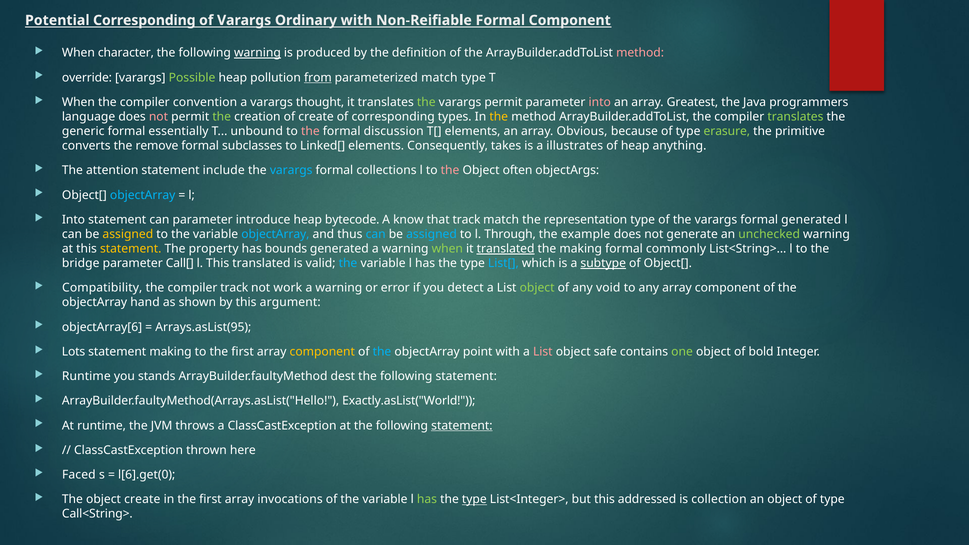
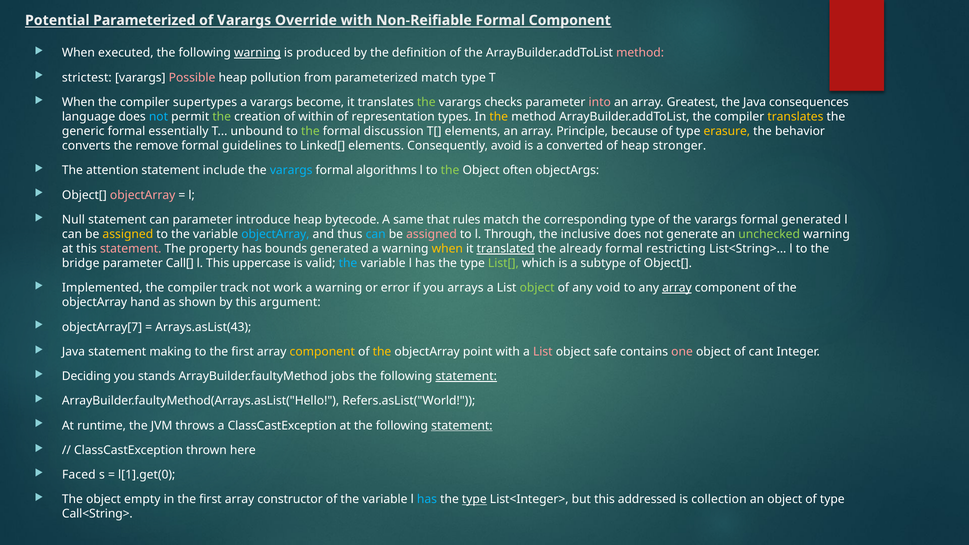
Potential Corresponding: Corresponding -> Parameterized
Ordinary: Ordinary -> Override
character: character -> executed
override: override -> strictest
Possible colour: light green -> pink
from underline: present -> none
convention: convention -> supertypes
thought: thought -> become
varargs permit: permit -> checks
programmers: programmers -> consequences
not at (158, 117) colour: pink -> light blue
of create: create -> within
of corresponding: corresponding -> representation
translates at (795, 117) colour: light green -> yellow
the at (310, 131) colour: pink -> light green
Obvious: Obvious -> Principle
erasure colour: light green -> yellow
primitive: primitive -> behavior
subclasses: subclasses -> guidelines
takes: takes -> avoid
illustrates: illustrates -> converted
anything: anything -> stronger
collections: collections -> algorithms
the at (450, 170) colour: pink -> light green
objectArray at (143, 195) colour: light blue -> pink
Into at (74, 220): Into -> Null
know: know -> same
that track: track -> rules
representation: representation -> corresponding
assigned at (432, 234) colour: light blue -> pink
example: example -> inclusive
statement at (131, 249) colour: yellow -> pink
when at (447, 249) colour: light green -> yellow
the making: making -> already
commonly: commonly -> restricting
This translated: translated -> uppercase
List[ colour: light blue -> light green
subtype underline: present -> none
Compatibility: Compatibility -> Implemented
detect: detect -> arrays
array at (677, 288) underline: none -> present
objectArray[6: objectArray[6 -> objectArray[7
Arrays.asList(95: Arrays.asList(95 -> Arrays.asList(43
Lots at (74, 352): Lots -> Java
the at (382, 352) colour: light blue -> yellow
one colour: light green -> pink
bold: bold -> cant
Runtime at (86, 376): Runtime -> Deciding
dest: dest -> jobs
statement at (466, 376) underline: none -> present
Exactly.asList("World: Exactly.asList("World -> Refers.asList("World
l[6].get(0: l[6].get(0 -> l[1].get(0
object create: create -> empty
invocations: invocations -> constructor
has at (427, 500) colour: light green -> light blue
